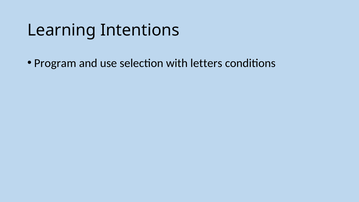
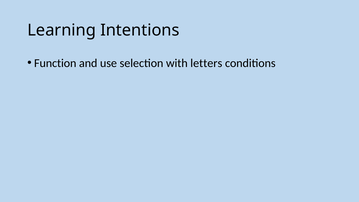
Program: Program -> Function
